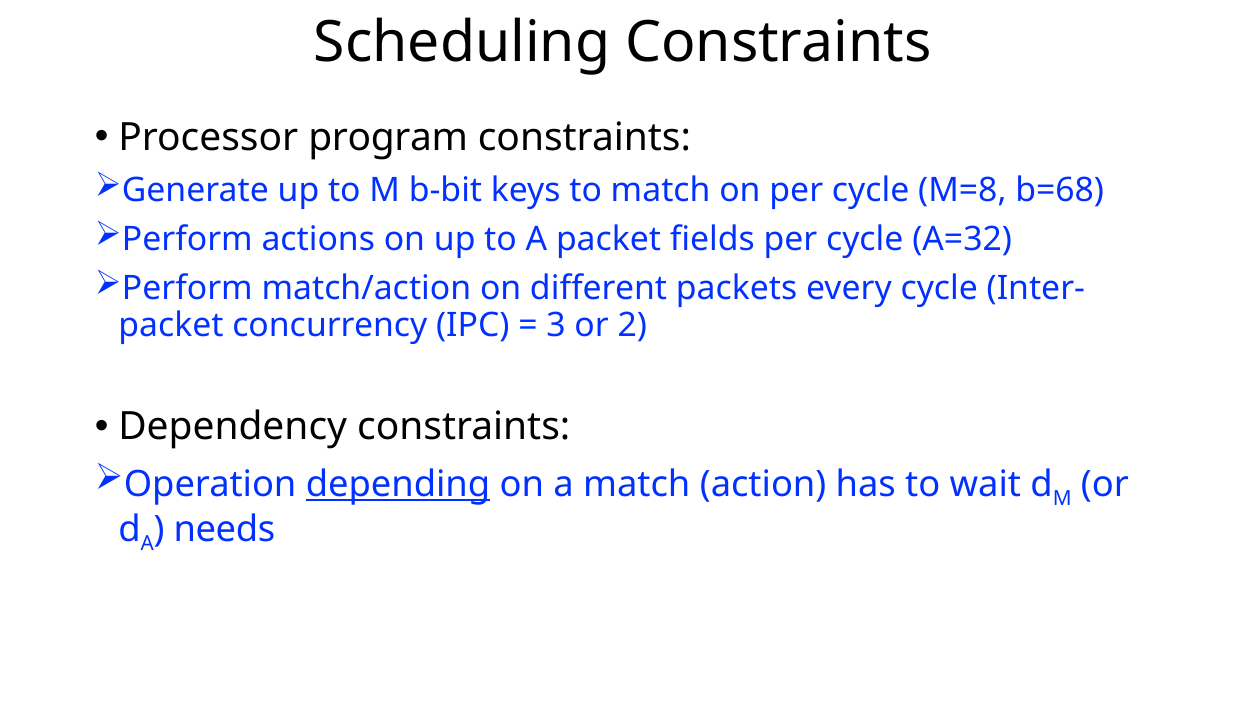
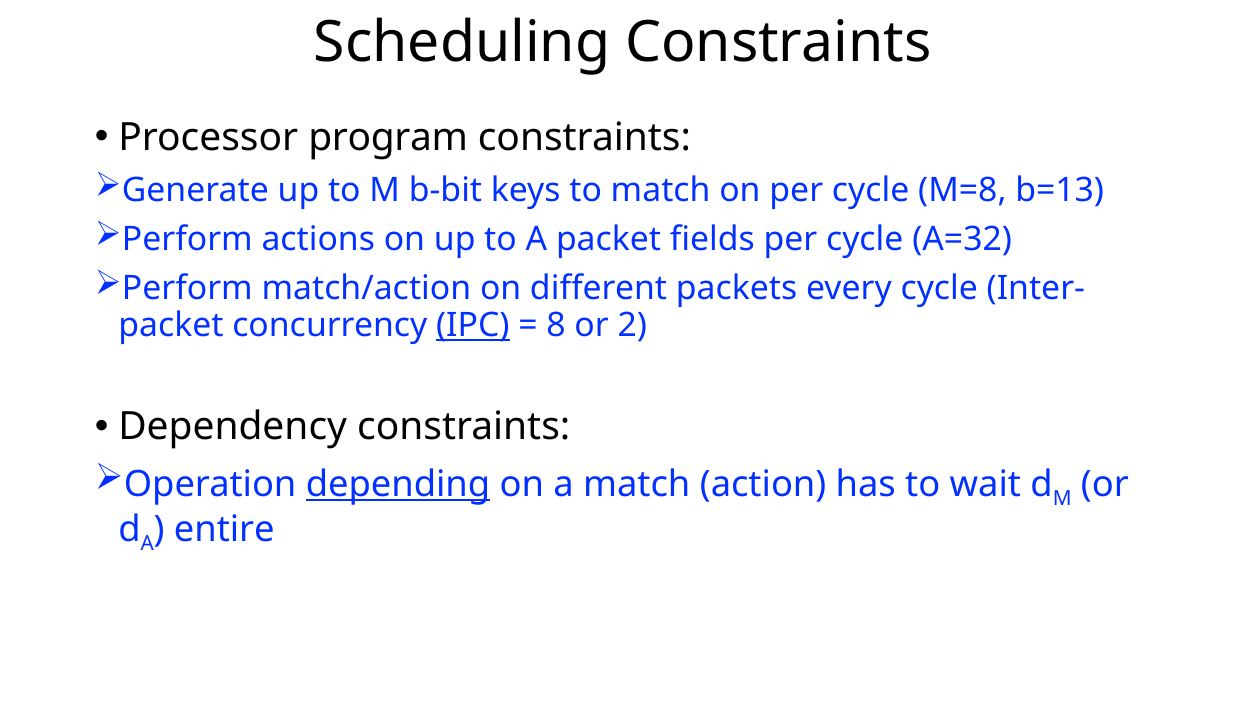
b=68: b=68 -> b=13
IPC underline: none -> present
3: 3 -> 8
needs: needs -> entire
